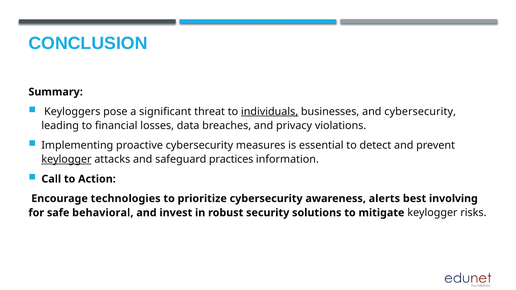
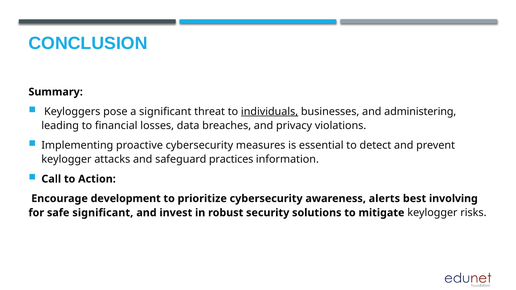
and cybersecurity: cybersecurity -> administering
keylogger at (66, 160) underline: present -> none
technologies: technologies -> development
safe behavioral: behavioral -> significant
